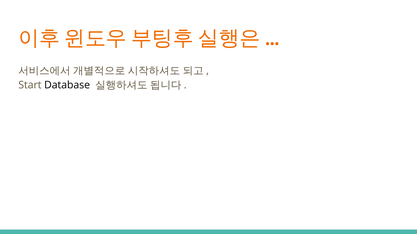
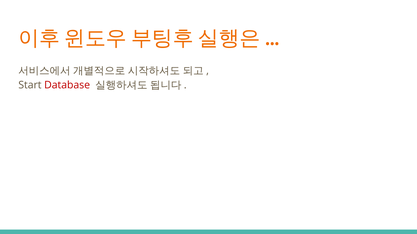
Database colour: black -> red
